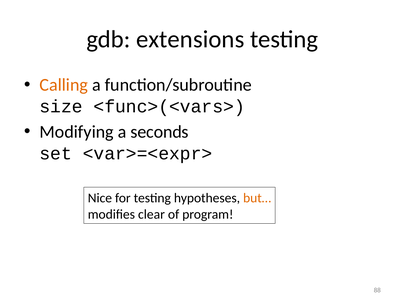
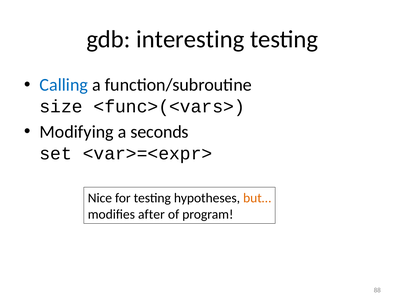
extensions: extensions -> interesting
Calling colour: orange -> blue
clear: clear -> after
